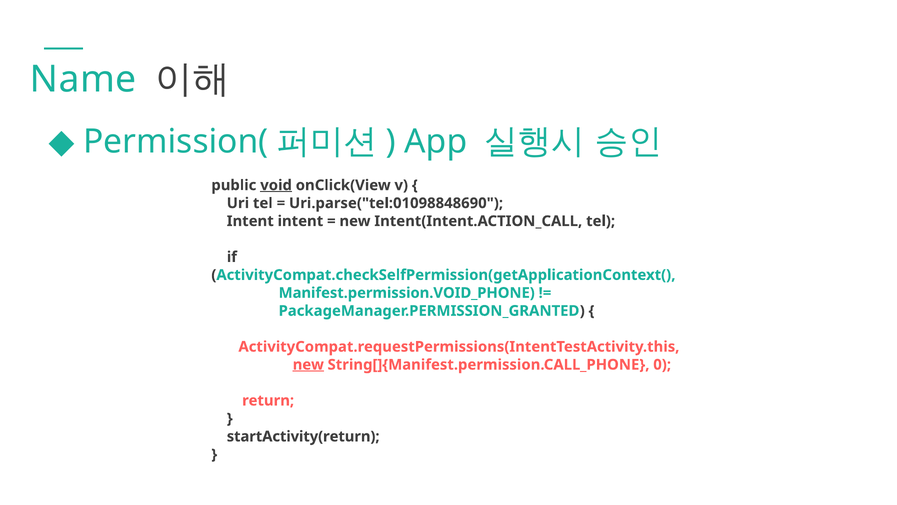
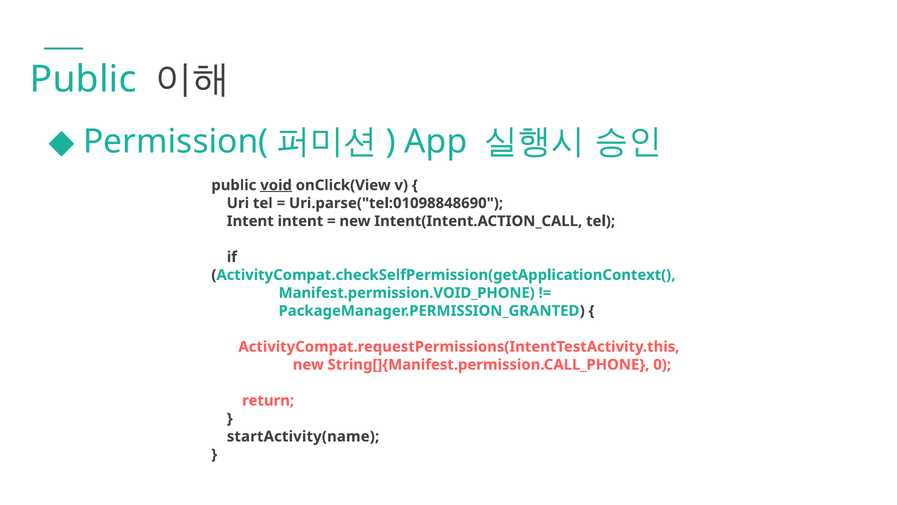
Name at (83, 79): Name -> Public
new at (308, 364) underline: present -> none
startActivity(return: startActivity(return -> startActivity(name
